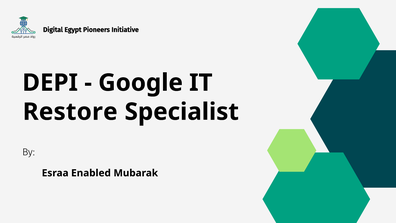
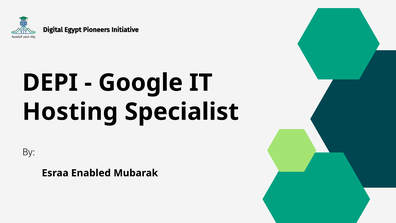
Restore: Restore -> Hosting
